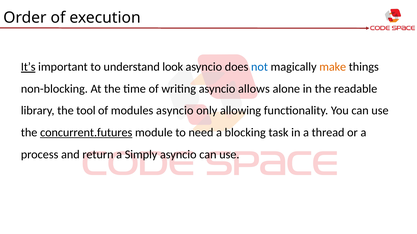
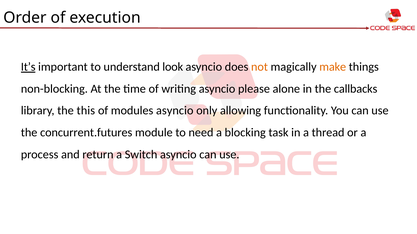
not colour: blue -> orange
allows: allows -> please
readable: readable -> callbacks
tool: tool -> this
concurrent.futures underline: present -> none
Simply: Simply -> Switch
